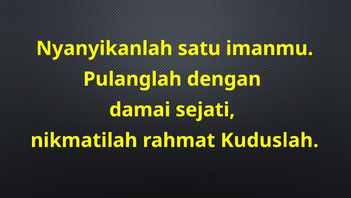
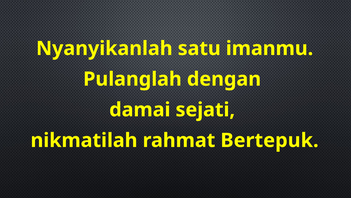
Kuduslah: Kuduslah -> Bertepuk
